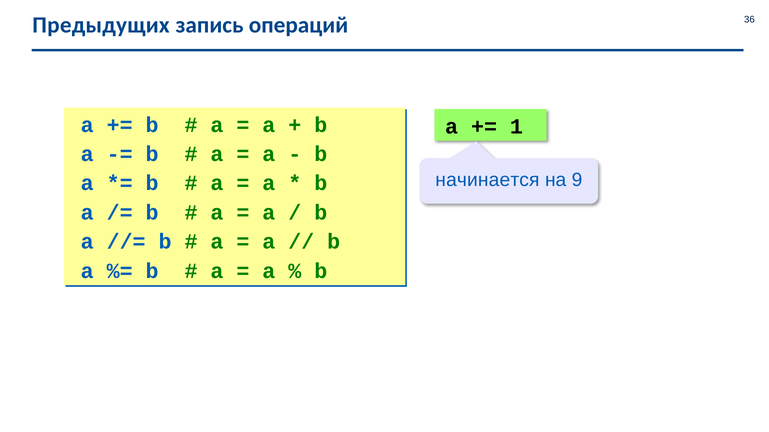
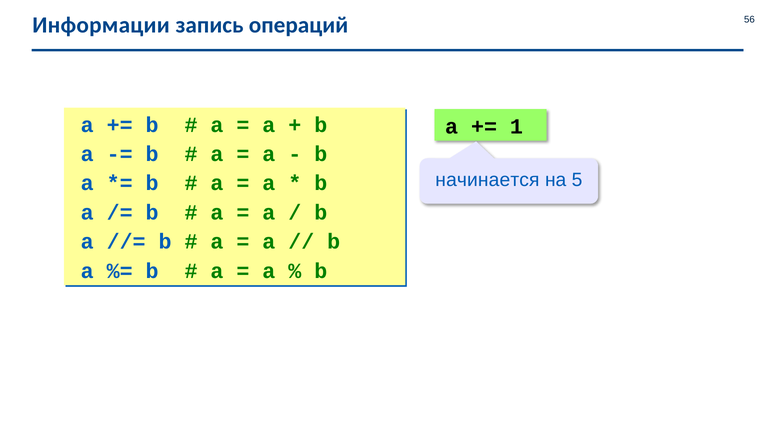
Предыдущих: Предыдущих -> Информации
36: 36 -> 56
9: 9 -> 5
